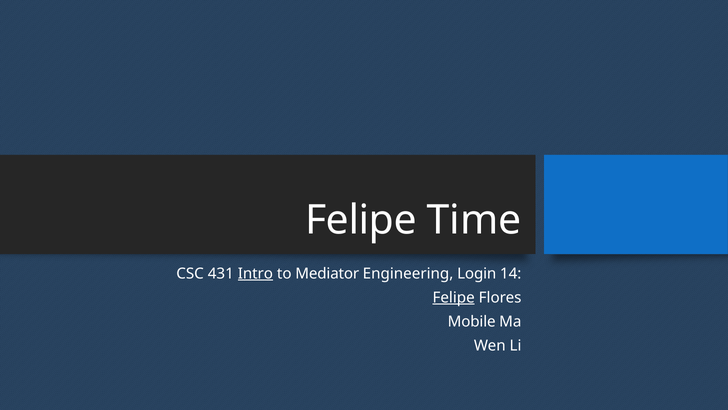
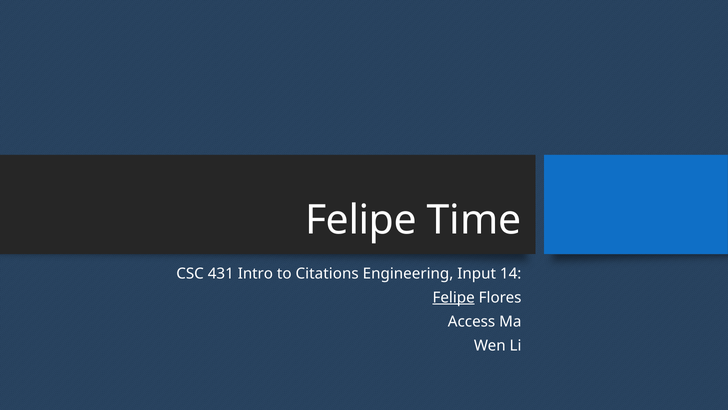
Intro underline: present -> none
Mediator: Mediator -> Citations
Login: Login -> Input
Mobile: Mobile -> Access
